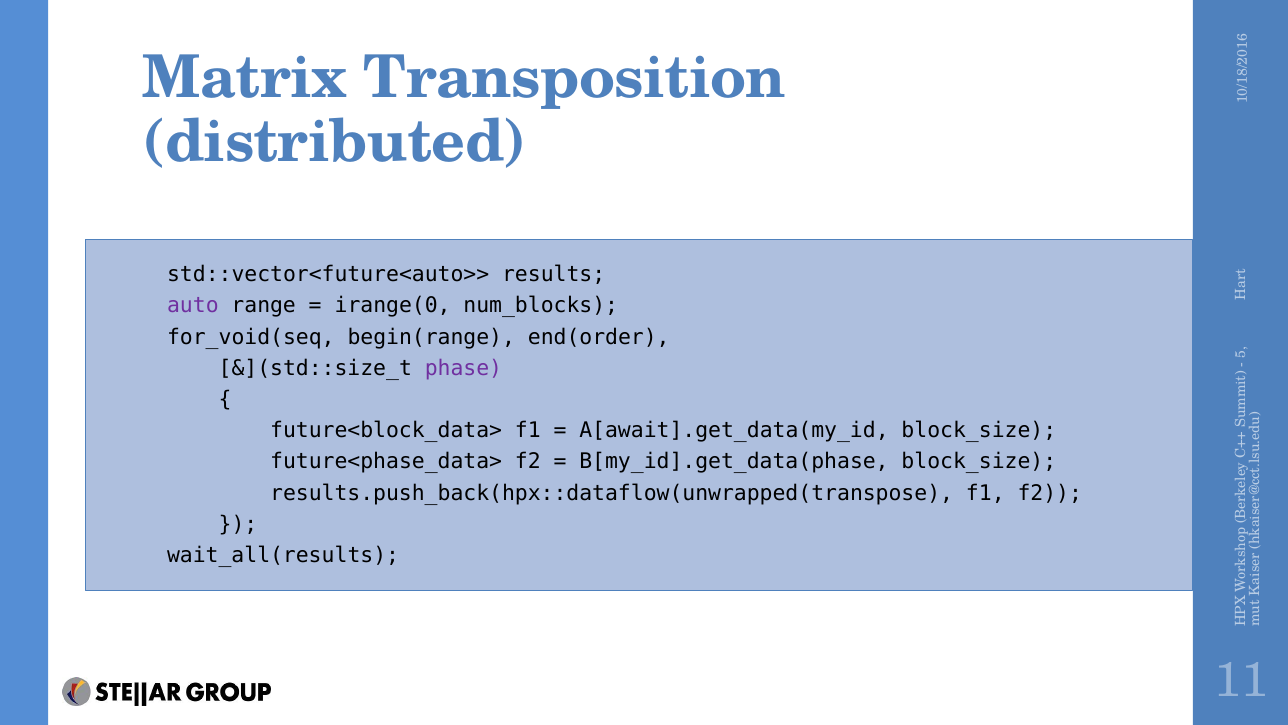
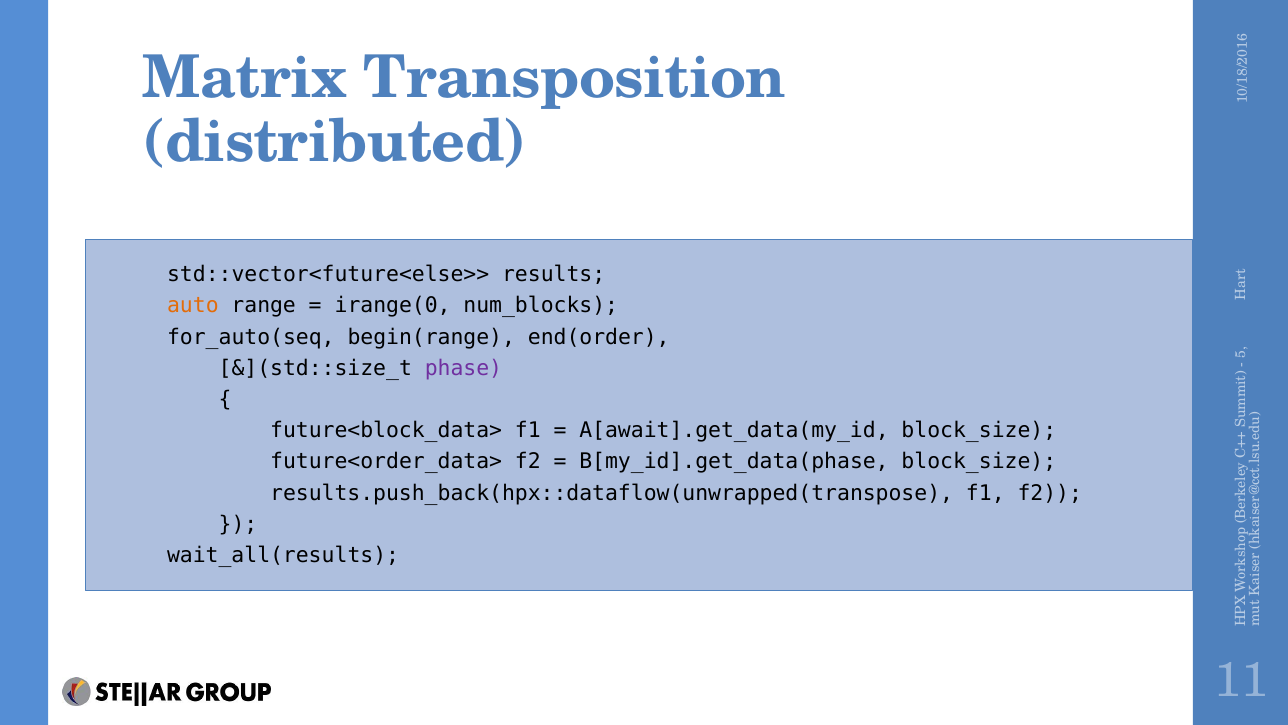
std::vector<future<auto>>: std::vector<future<auto>> -> std::vector<future<else>>
auto colour: purple -> orange
for_void(seq: for_void(seq -> for_auto(seq
future<phase_data>: future<phase_data> -> future<order_data>
